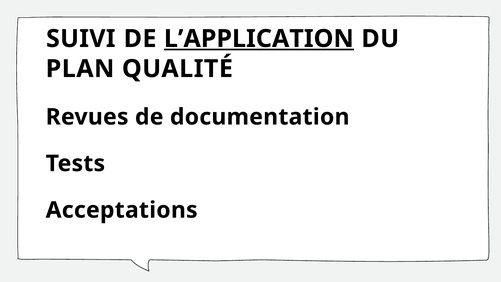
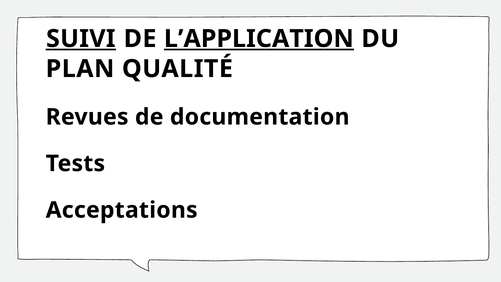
SUIVI underline: none -> present
